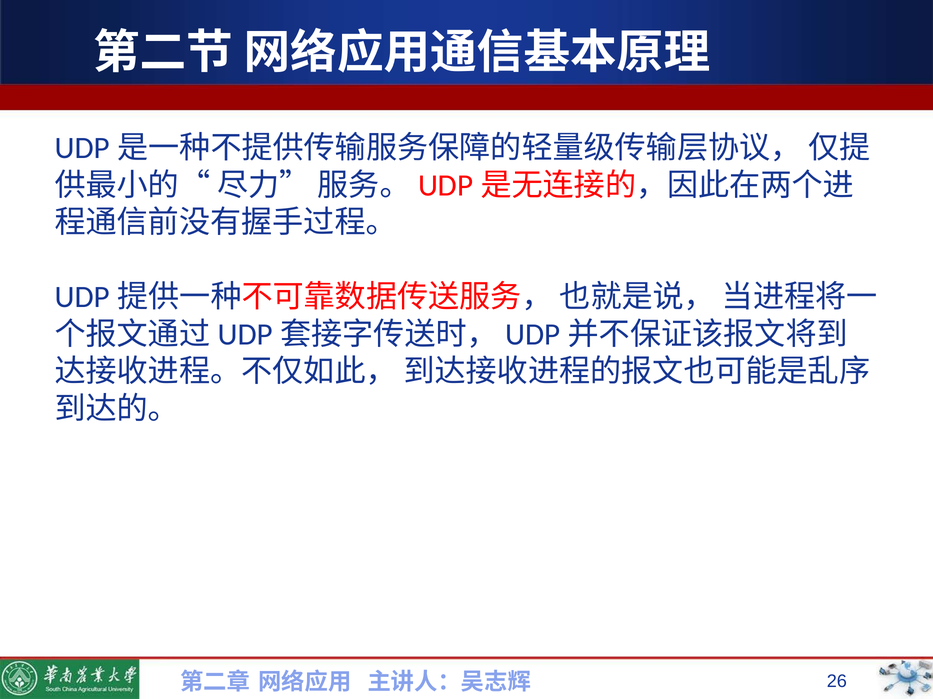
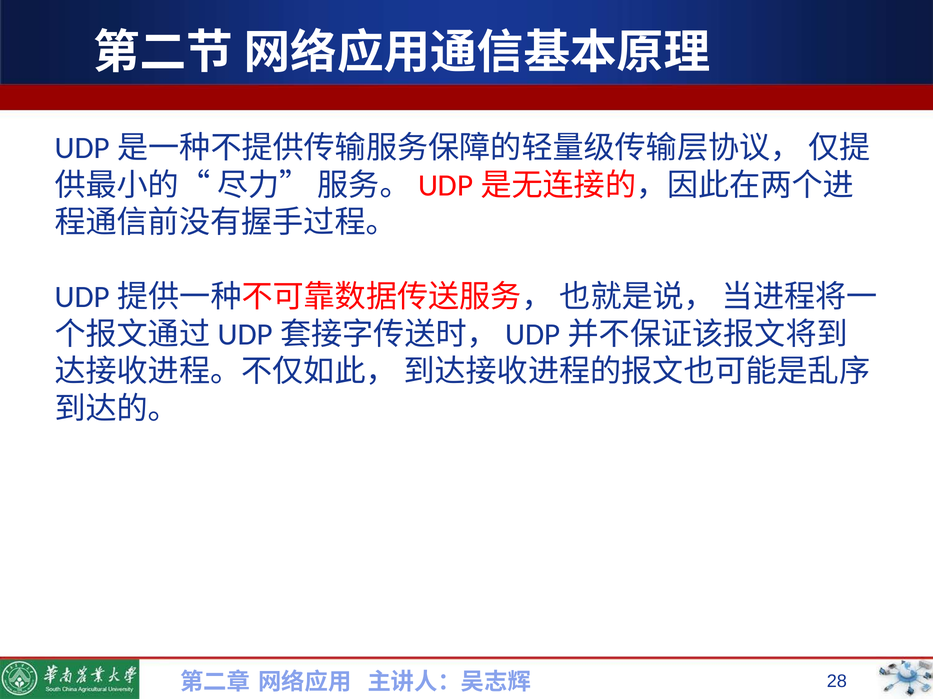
26: 26 -> 28
